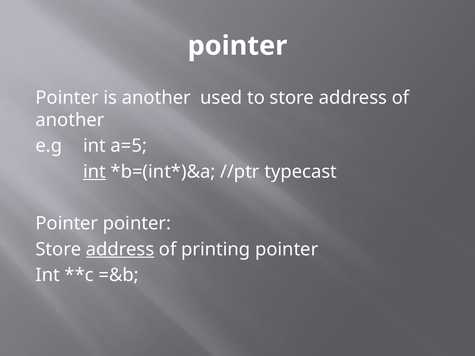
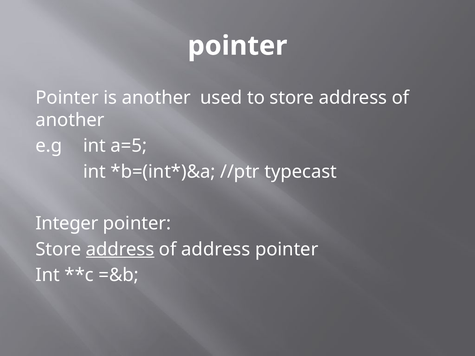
int at (94, 172) underline: present -> none
Pointer at (67, 224): Pointer -> Integer
of printing: printing -> address
